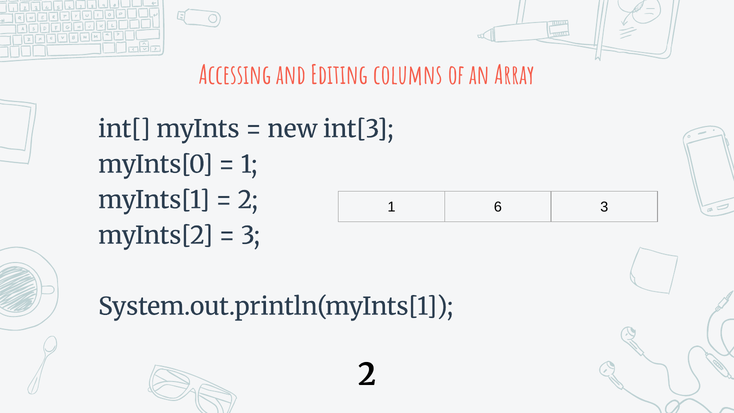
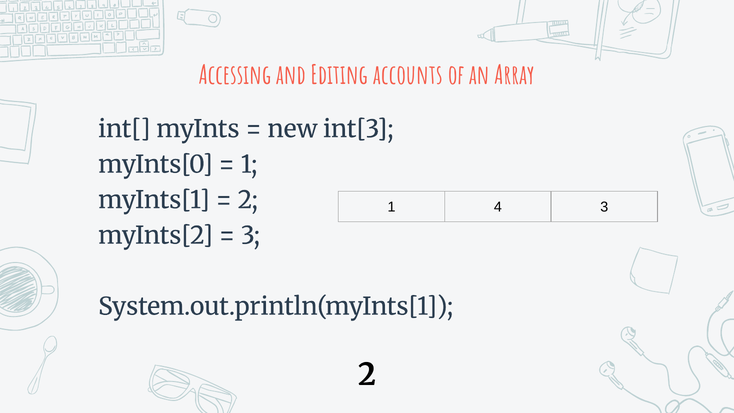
columns: columns -> accounts
6: 6 -> 4
